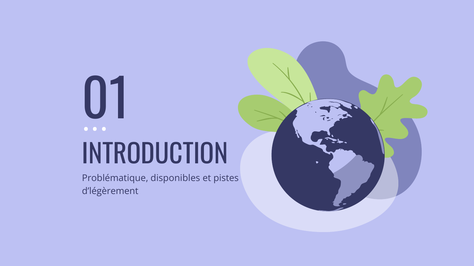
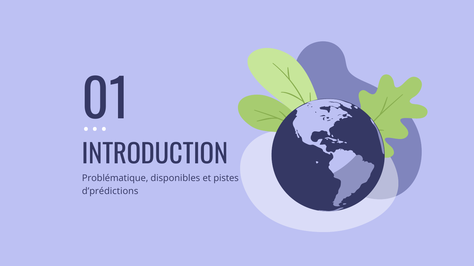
d’légèrement: d’légèrement -> d’prédictions
